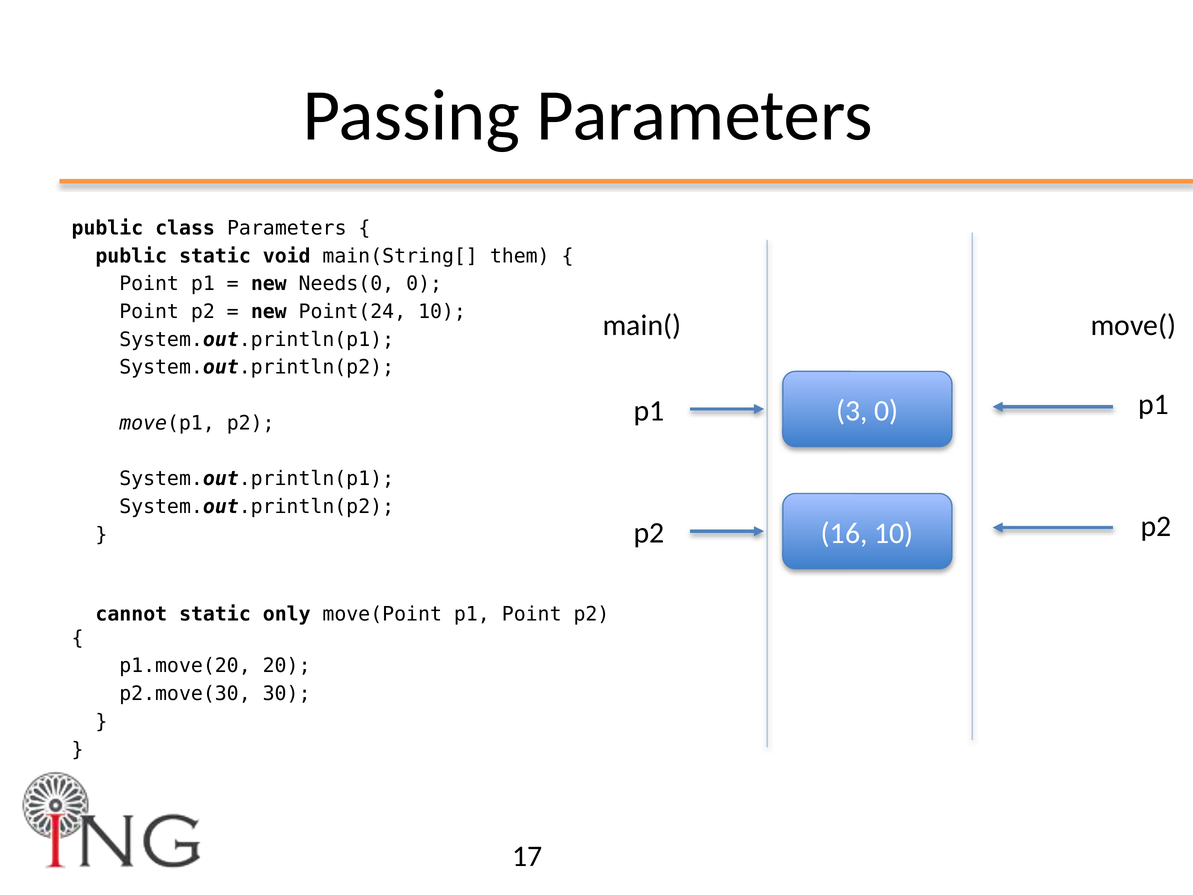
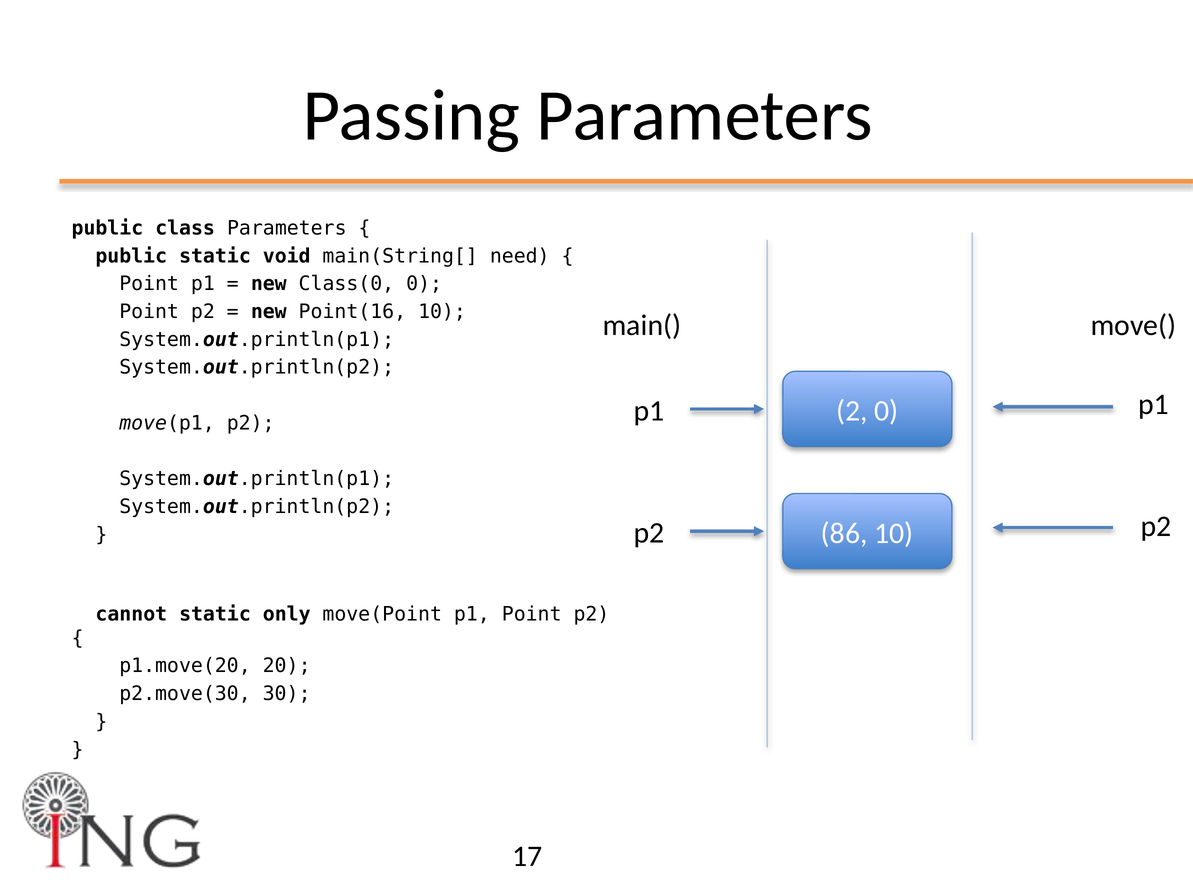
them: them -> need
Needs(0: Needs(0 -> Class(0
Point(24: Point(24 -> Point(16
3: 3 -> 2
16: 16 -> 86
